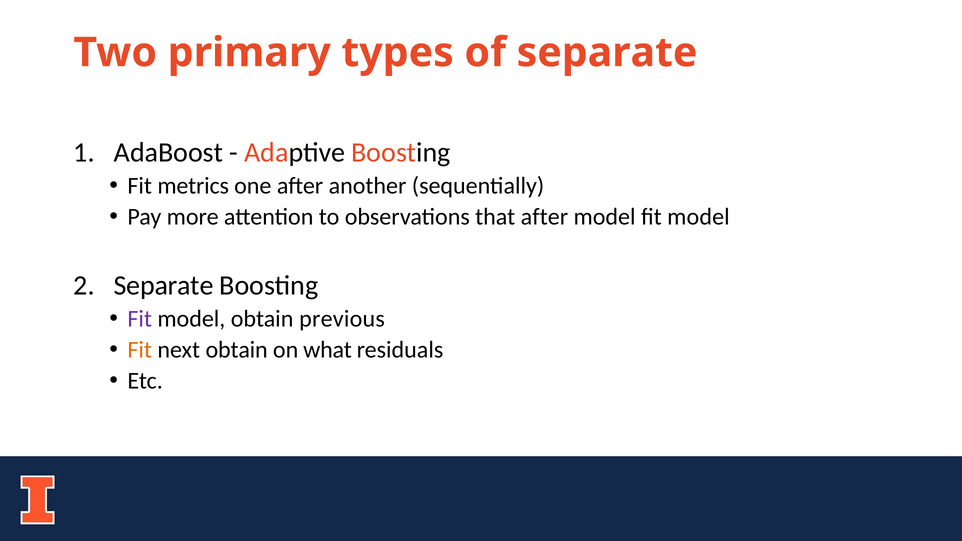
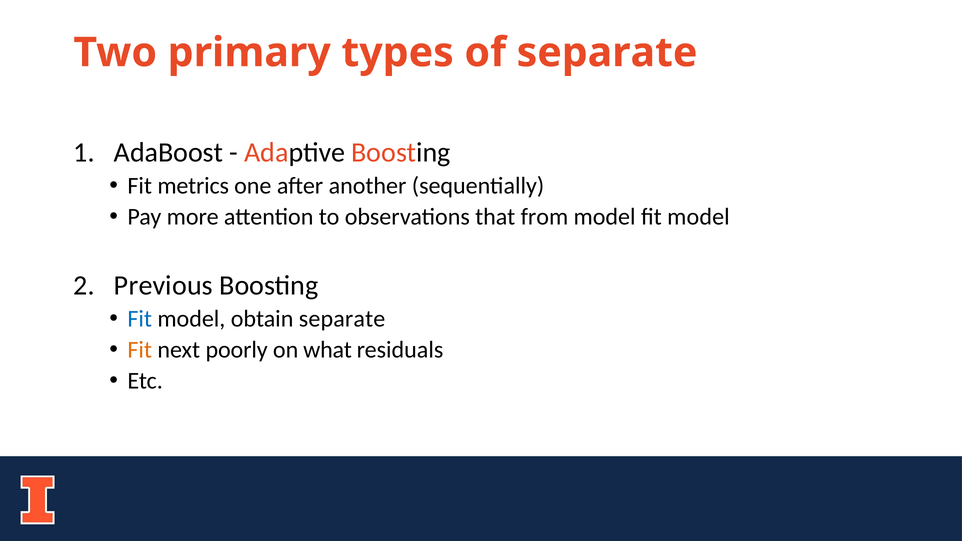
that after: after -> from
Separate at (164, 286): Separate -> Previous
Fit at (140, 319) colour: purple -> blue
obtain previous: previous -> separate
next obtain: obtain -> poorly
